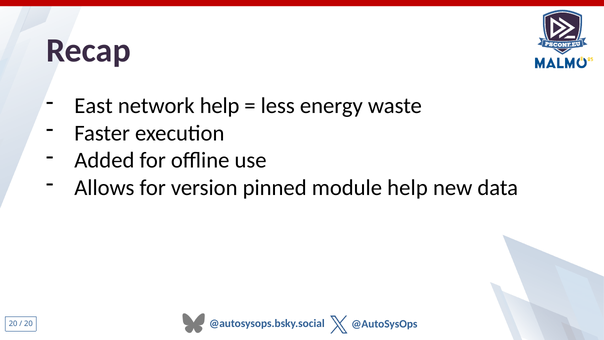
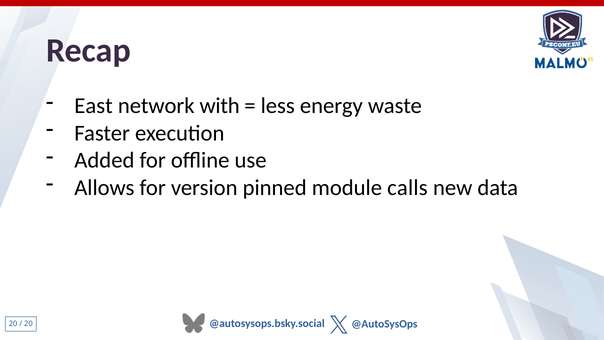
network help: help -> with
module help: help -> calls
